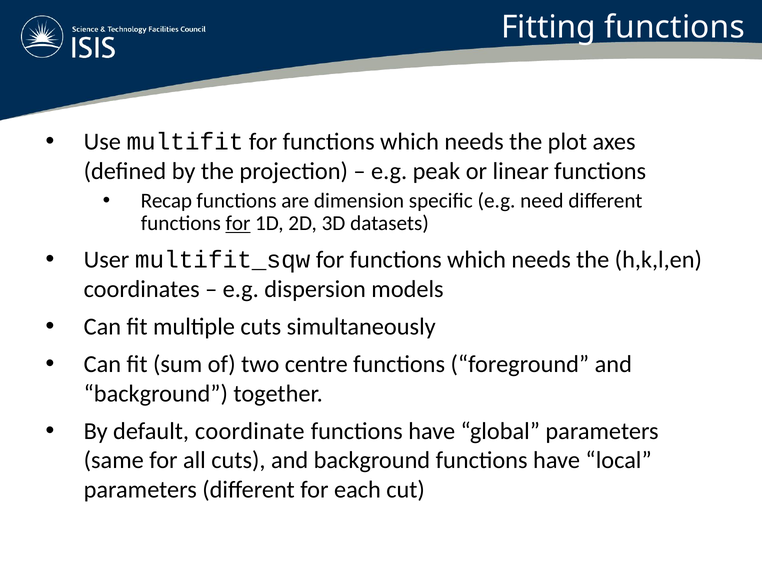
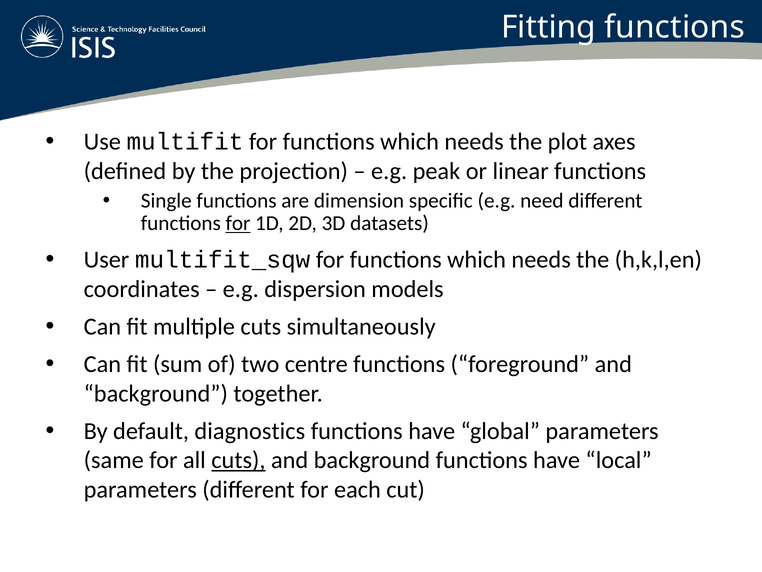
Recap: Recap -> Single
coordinate: coordinate -> diagnostics
cuts at (238, 460) underline: none -> present
